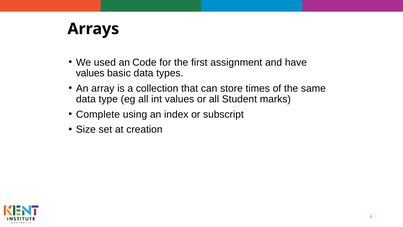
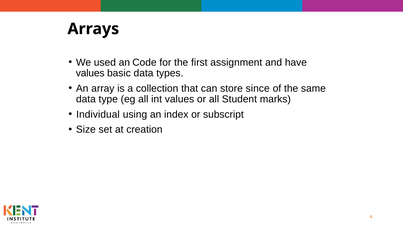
times: times -> since
Complete: Complete -> Individual
